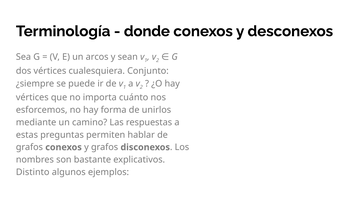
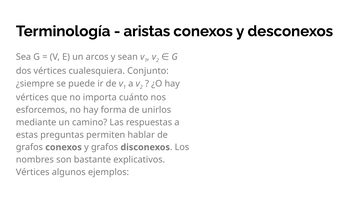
donde: donde -> aristas
Distinto at (33, 172): Distinto -> Vértices
